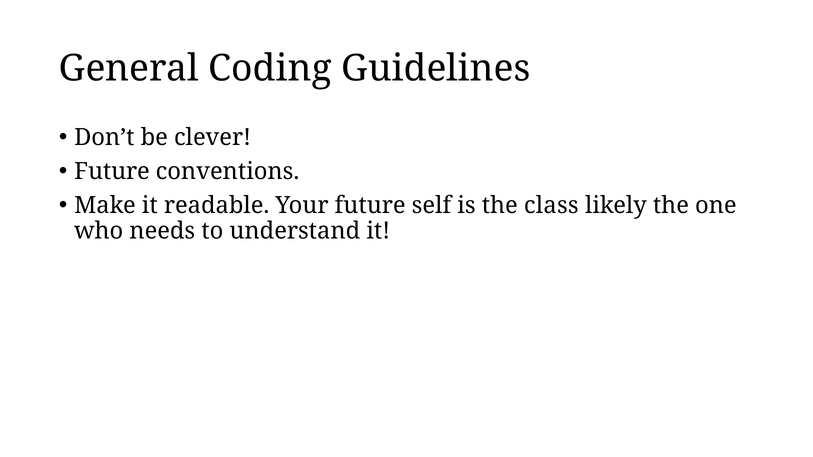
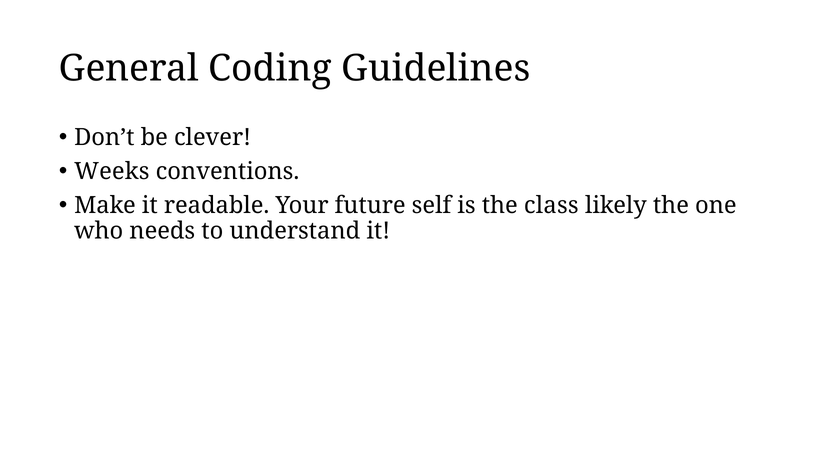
Future at (112, 172): Future -> Weeks
